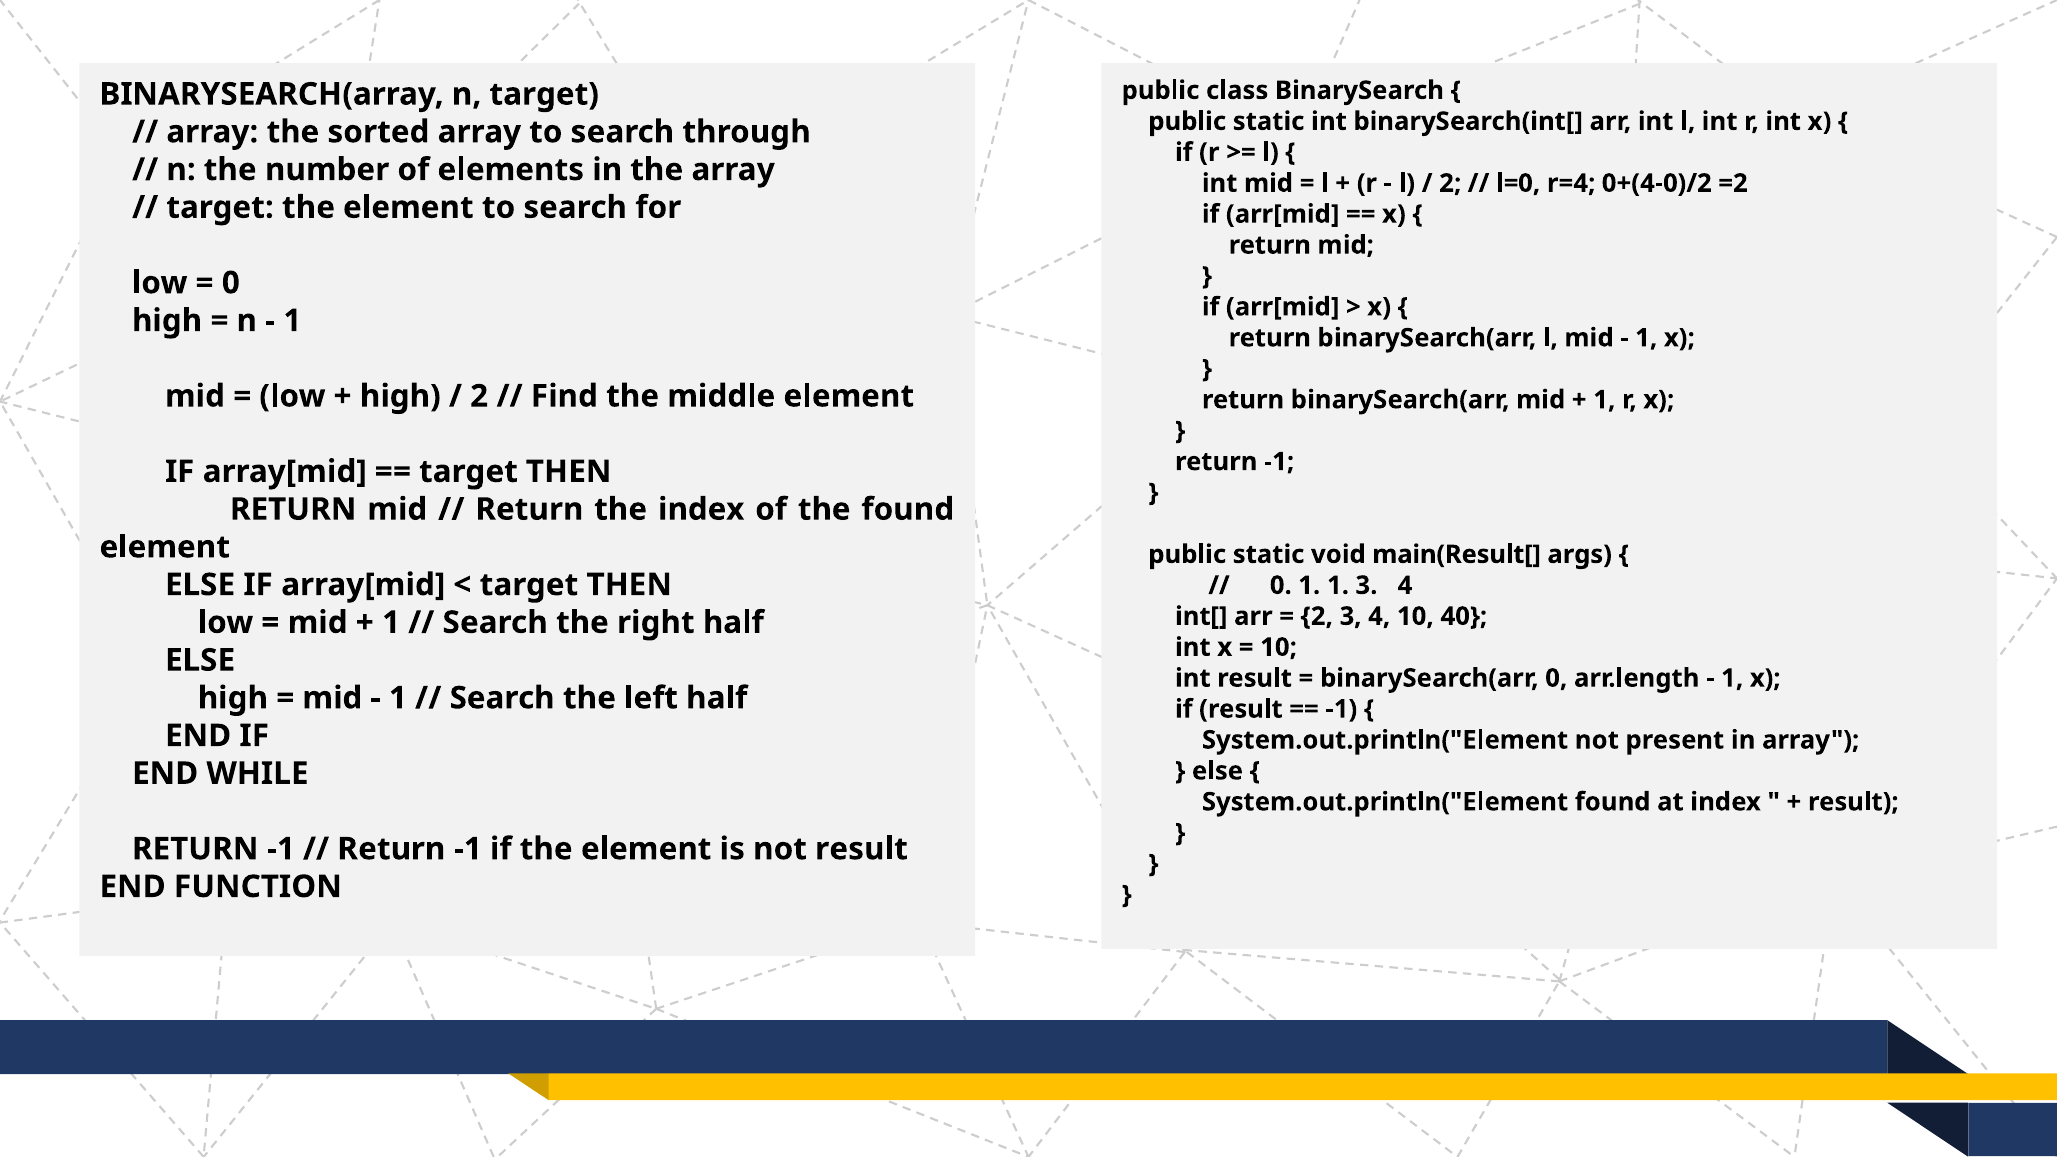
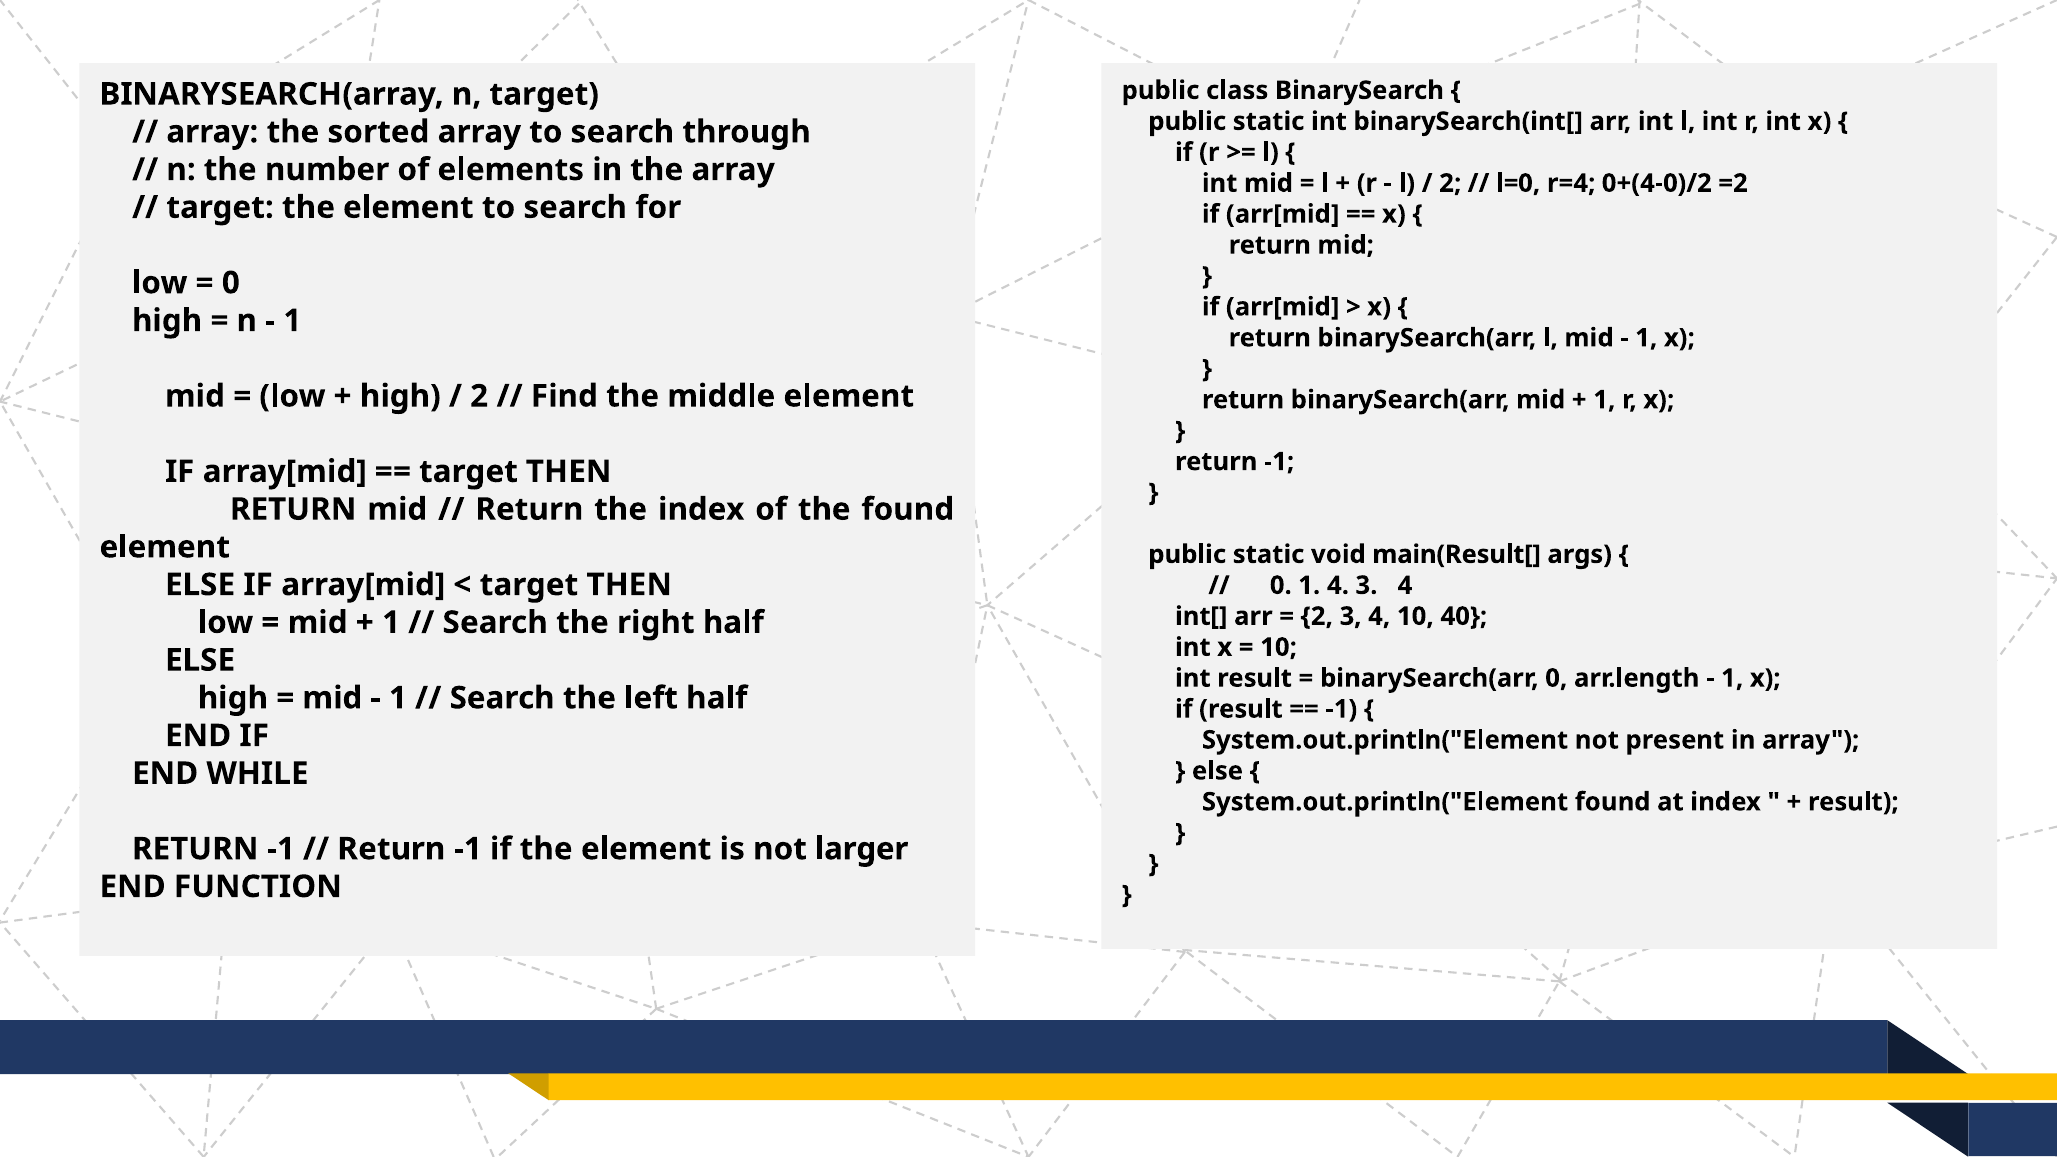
1 1: 1 -> 4
not result: result -> larger
